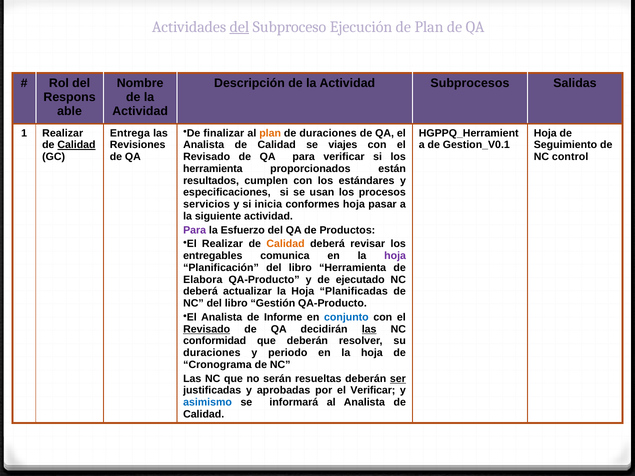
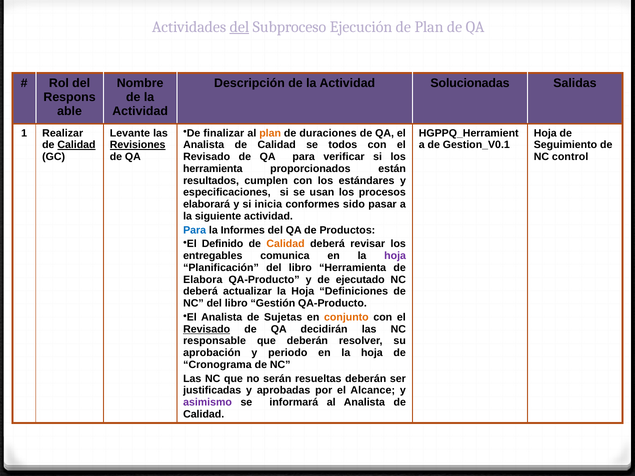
Subprocesos: Subprocesos -> Solucionadas
Entrega: Entrega -> Levante
Revisiones underline: none -> present
viajes: viajes -> todos
servicios: servicios -> elaborará
conformes hoja: hoja -> sido
Para at (195, 230) colour: purple -> blue
Esfuerzo: Esfuerzo -> Informes
El Realizar: Realizar -> Definido
Planificadas: Planificadas -> Definiciones
Informe: Informe -> Sujetas
conjunto colour: blue -> orange
las at (369, 329) underline: present -> none
conformidad: conformidad -> responsable
duraciones at (212, 353): duraciones -> aprobación
ser underline: present -> none
el Verificar: Verificar -> Alcance
asimismo colour: blue -> purple
